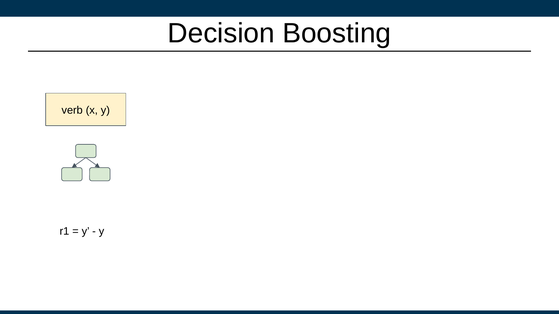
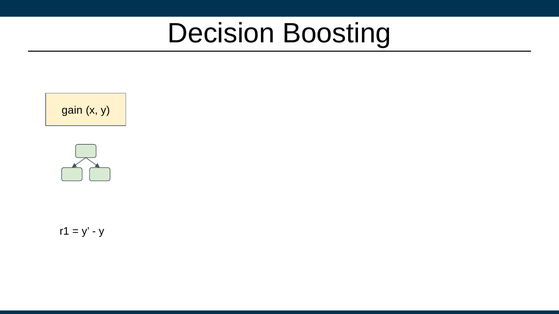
verb: verb -> gain
